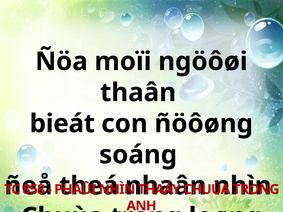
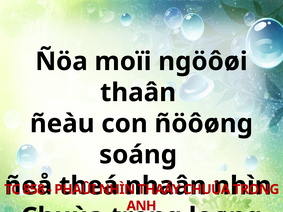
bieát: bieát -> ñeàu
